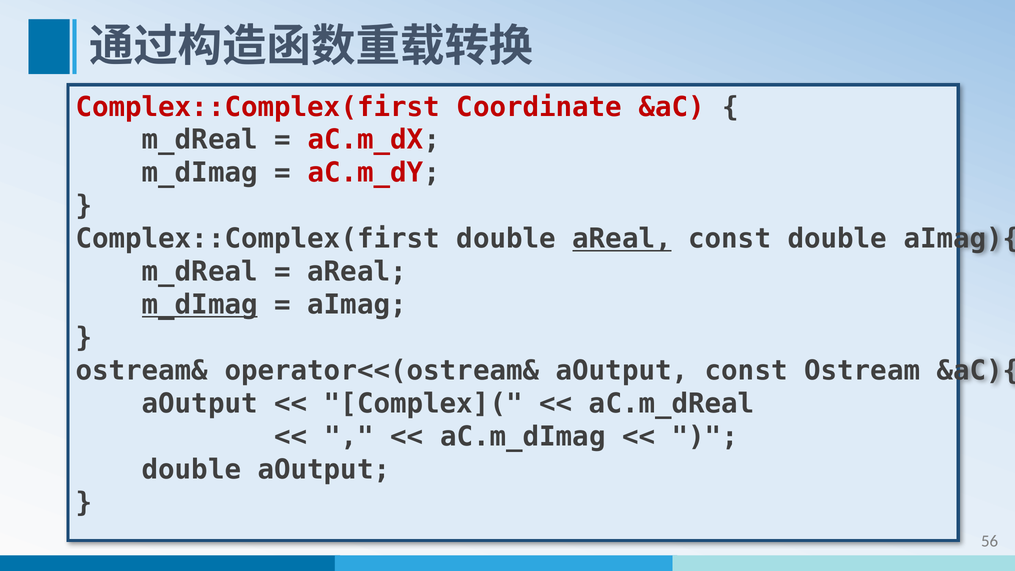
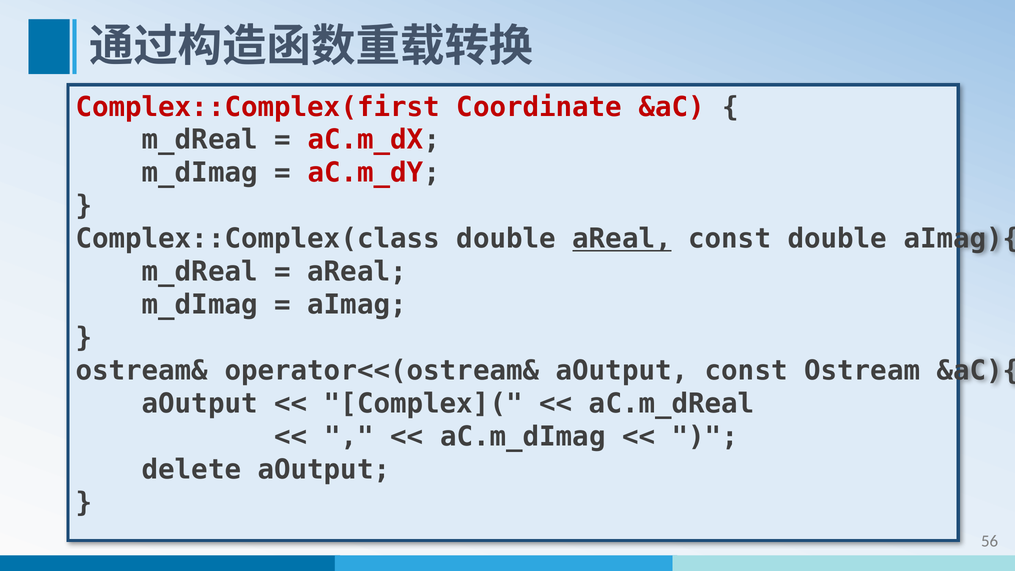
Complex::Complex(first at (258, 239): Complex::Complex(first -> Complex::Complex(class
m_dImag at (200, 305) underline: present -> none
double at (191, 470): double -> delete
